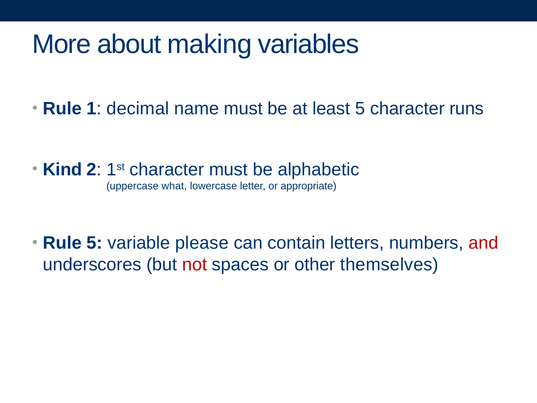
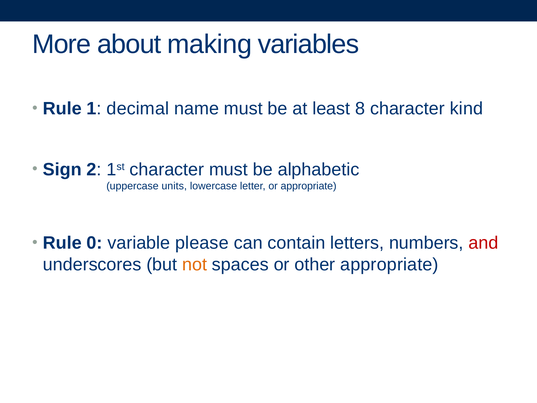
least 5: 5 -> 8
runs: runs -> kind
Kind: Kind -> Sign
what: what -> units
Rule 5: 5 -> 0
not colour: red -> orange
other themselves: themselves -> appropriate
